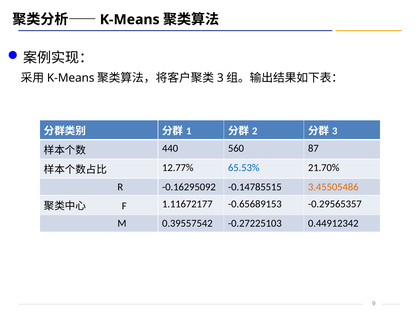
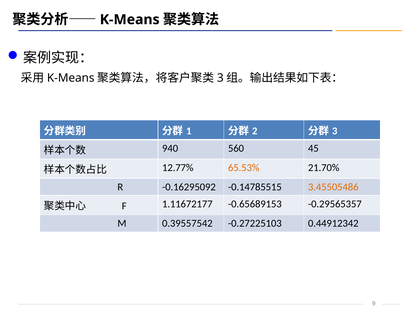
440: 440 -> 940
87: 87 -> 45
65.53% colour: blue -> orange
